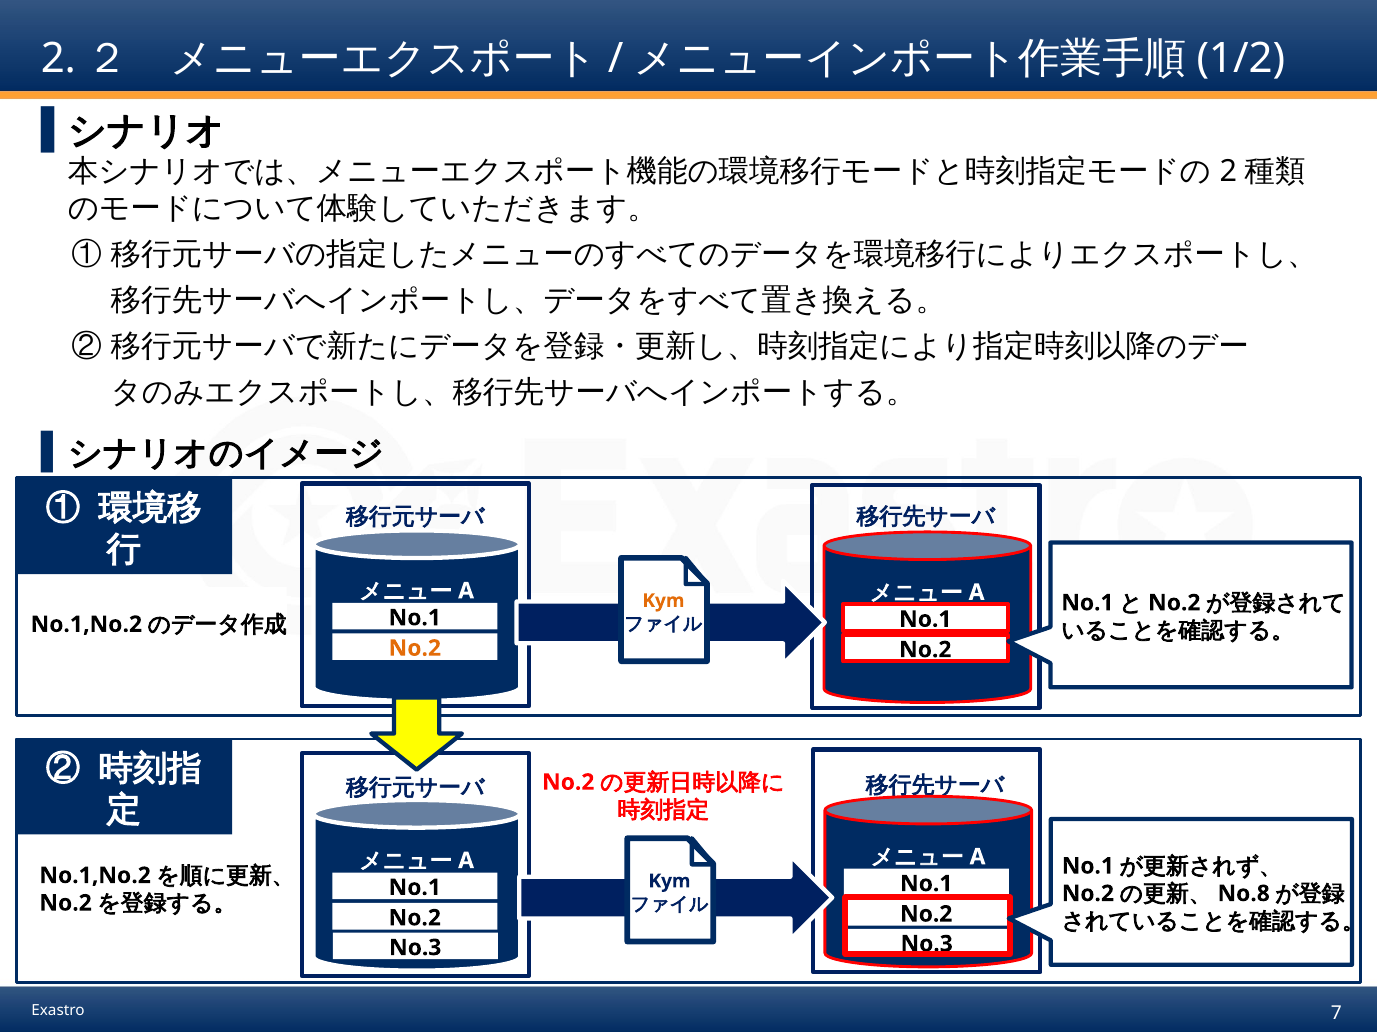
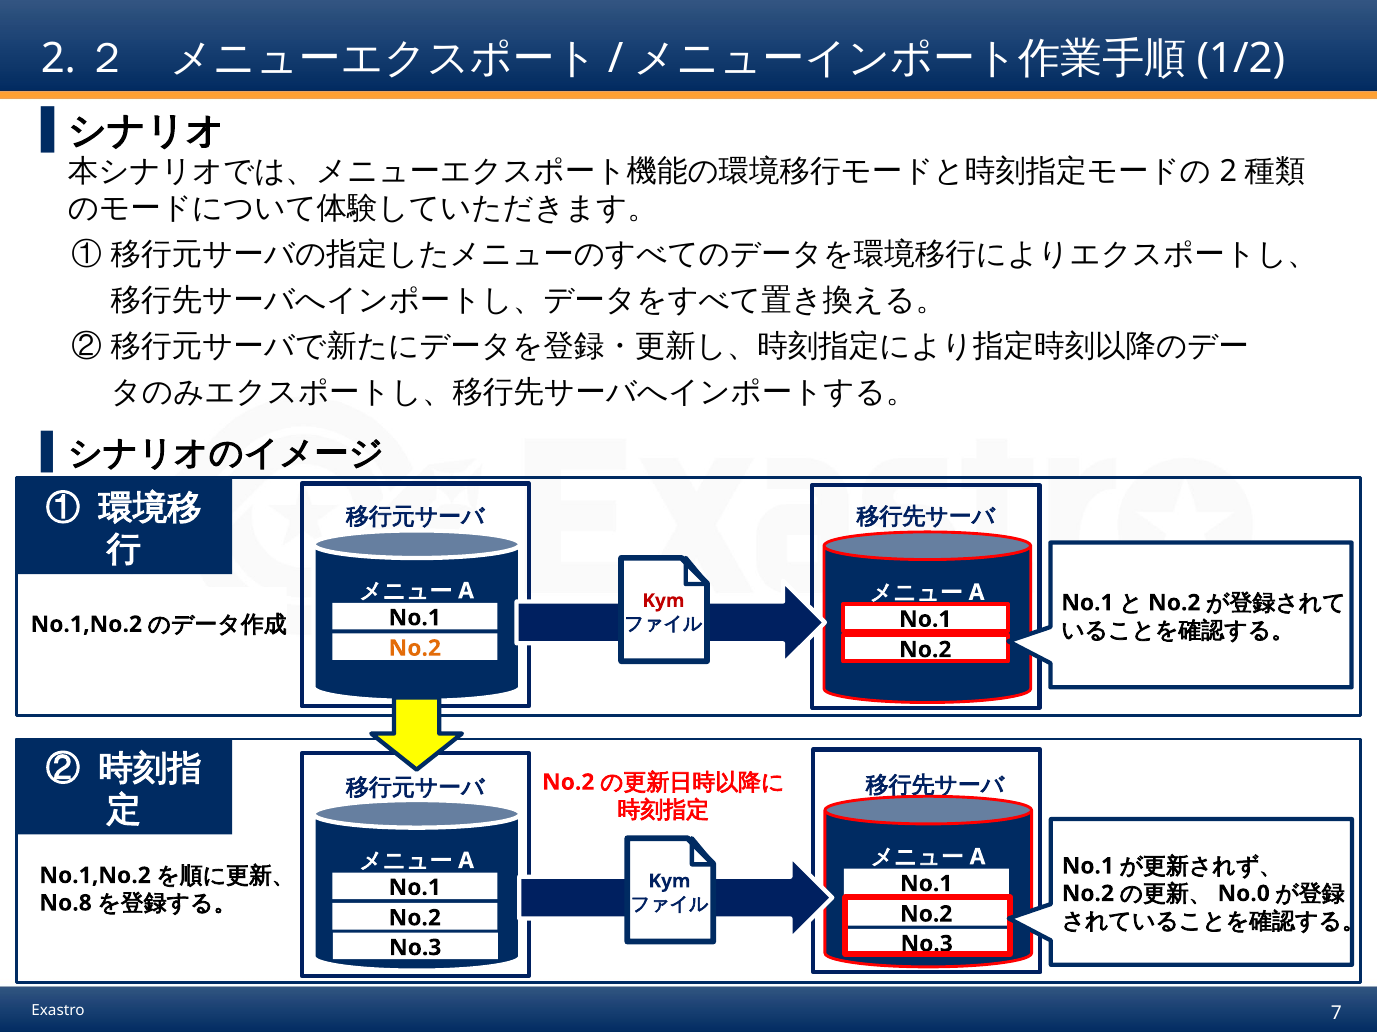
Kym at (663, 601) colour: orange -> red
No.8: No.8 -> No.0
No.2 at (66, 904): No.2 -> No.8
